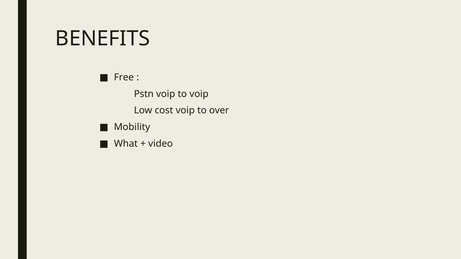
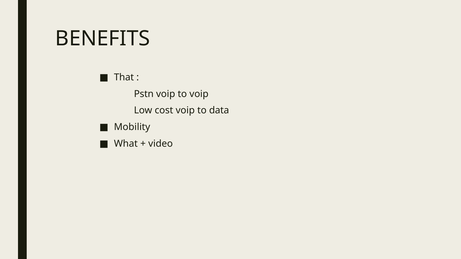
Free: Free -> That
over: over -> data
